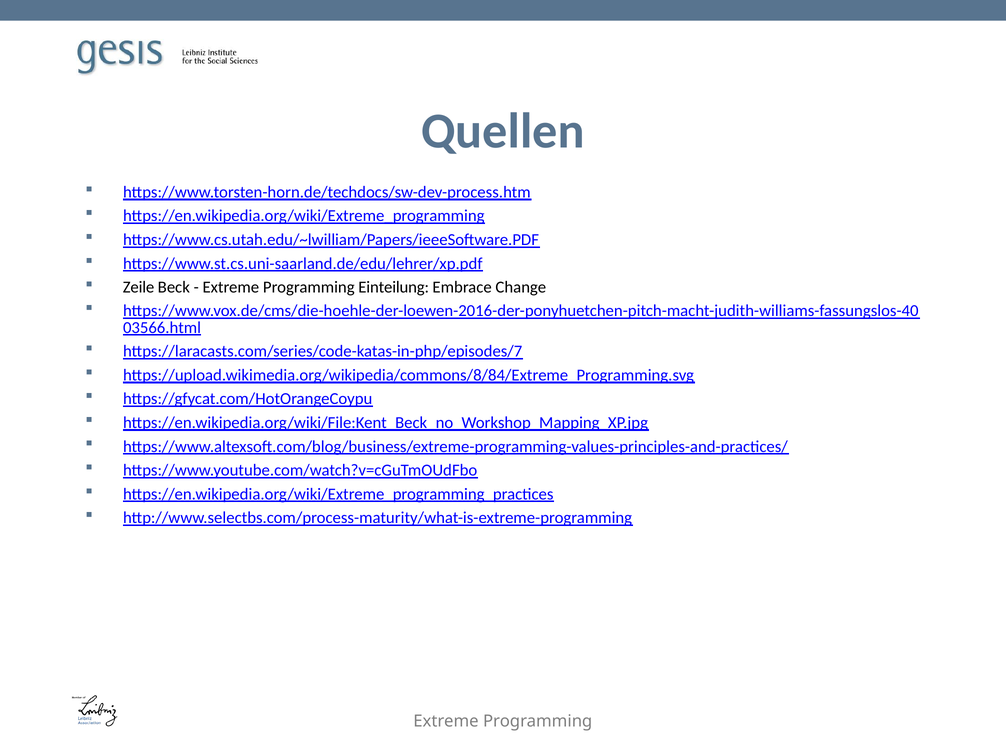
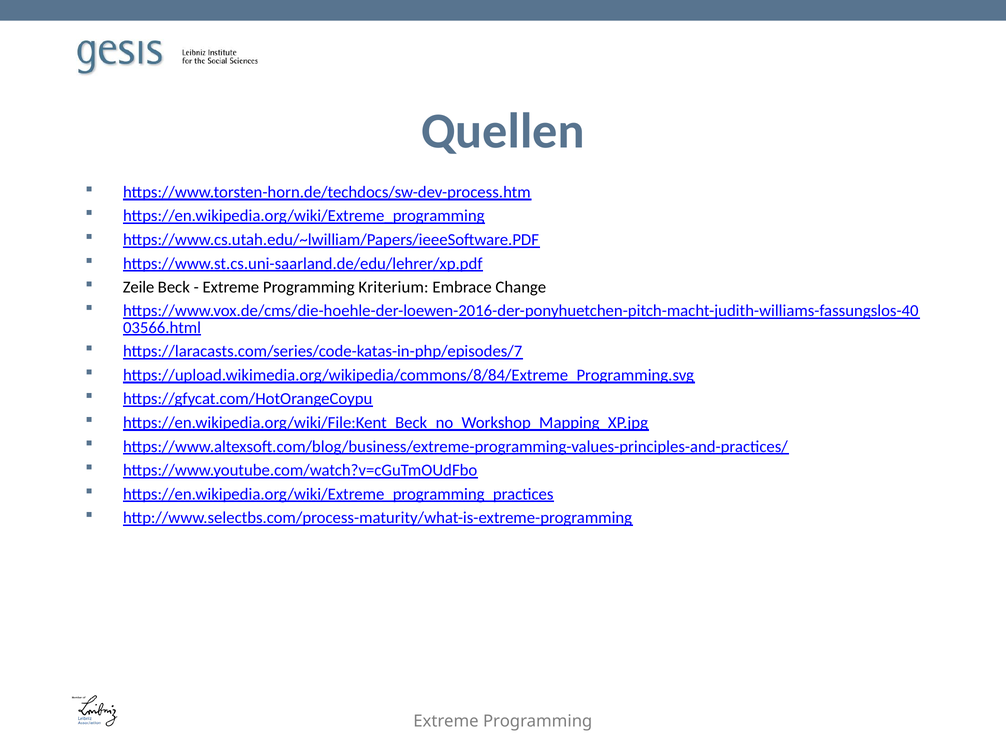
Einteilung: Einteilung -> Kriterium
